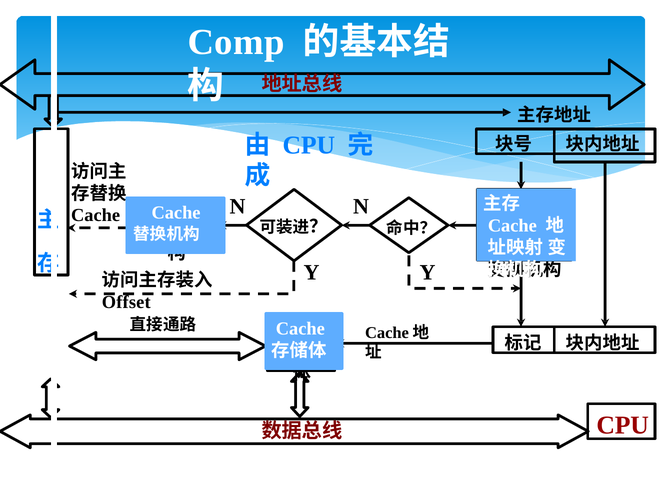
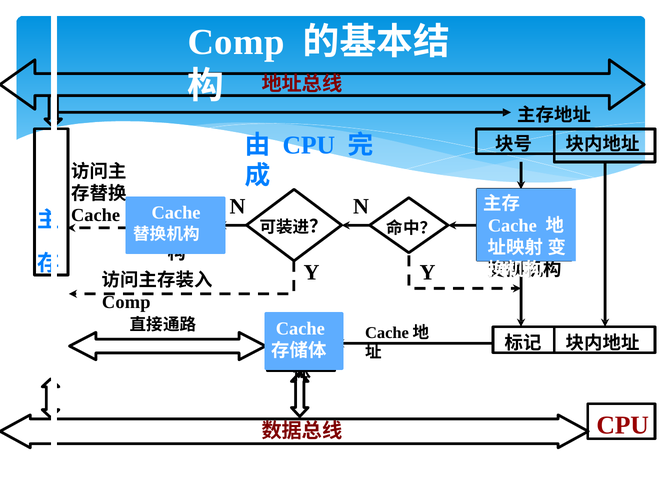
Offset at (126, 303): Offset -> Comp
